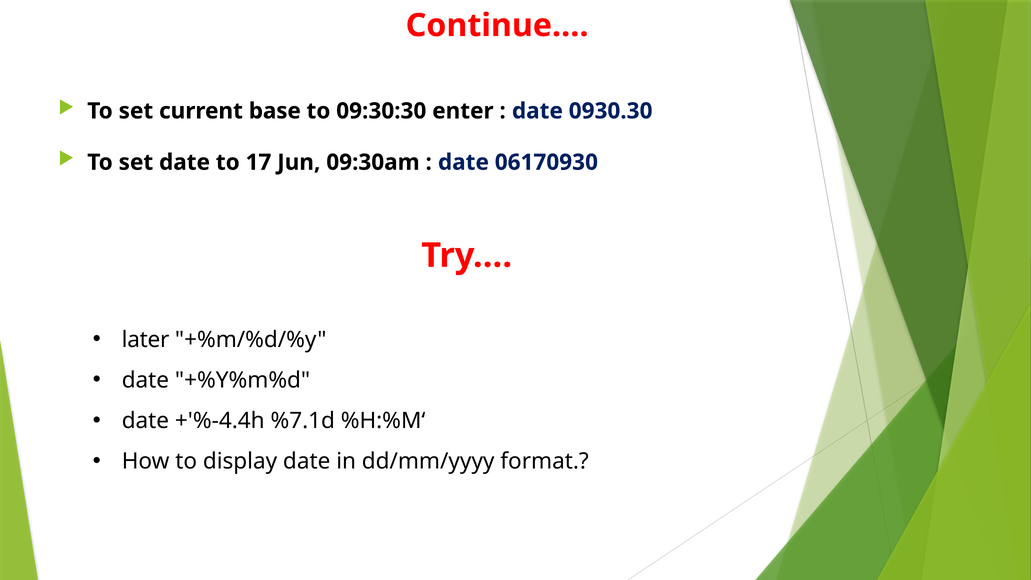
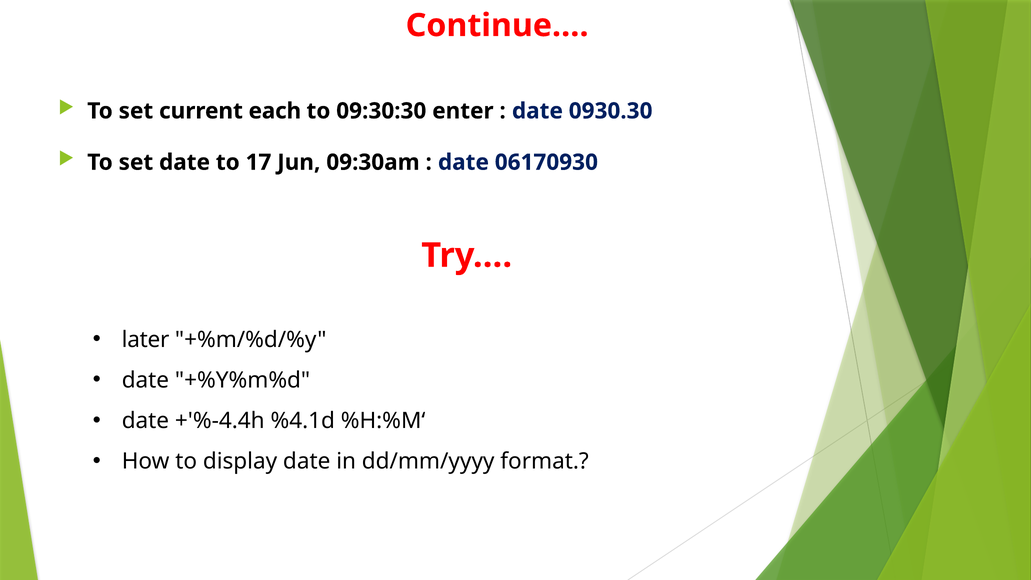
base: base -> each
%7.1d: %7.1d -> %4.1d
